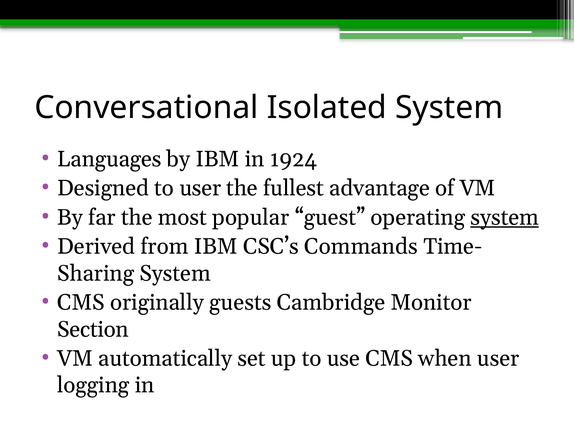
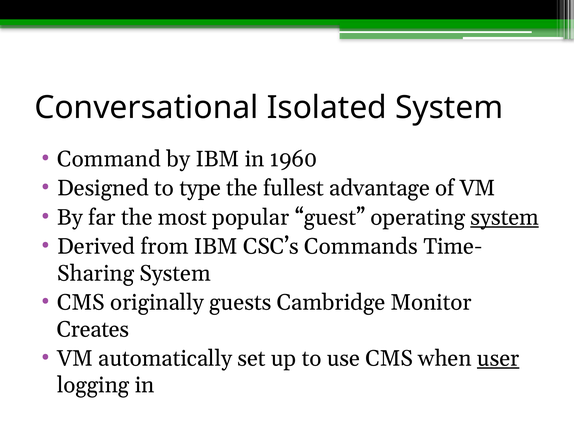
Languages: Languages -> Command
1924: 1924 -> 1960
to user: user -> type
Section: Section -> Creates
user at (498, 358) underline: none -> present
